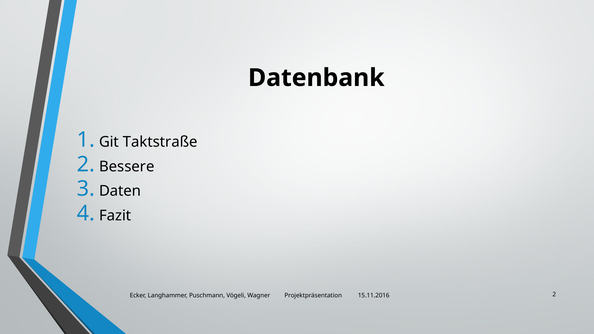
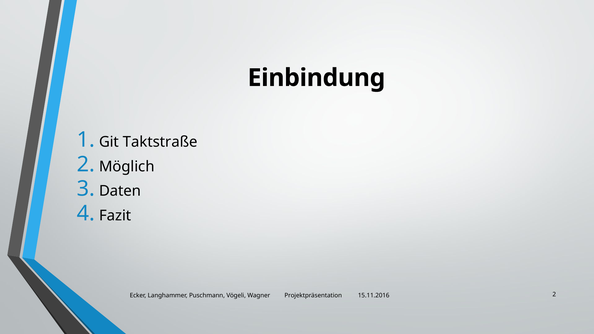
Datenbank: Datenbank -> Einbindung
Bessere: Bessere -> Möglich
